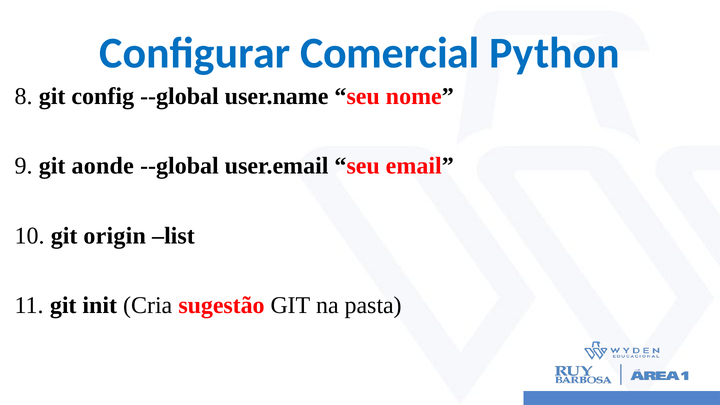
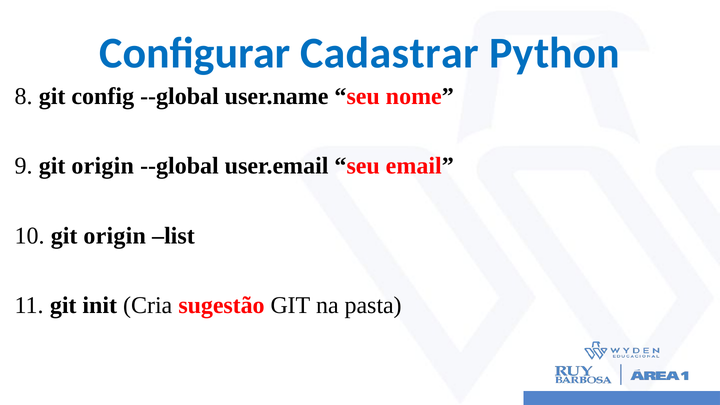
Comercial: Comercial -> Cadastrar
9 git aonde: aonde -> origin
